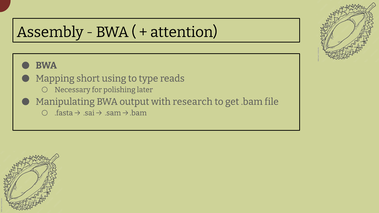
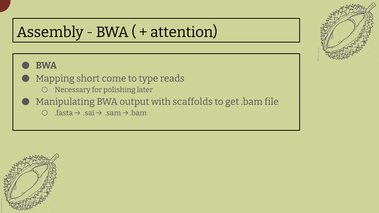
using: using -> come
research: research -> scaffolds
